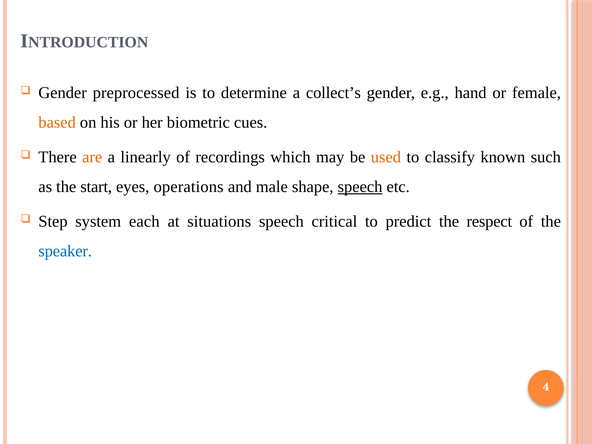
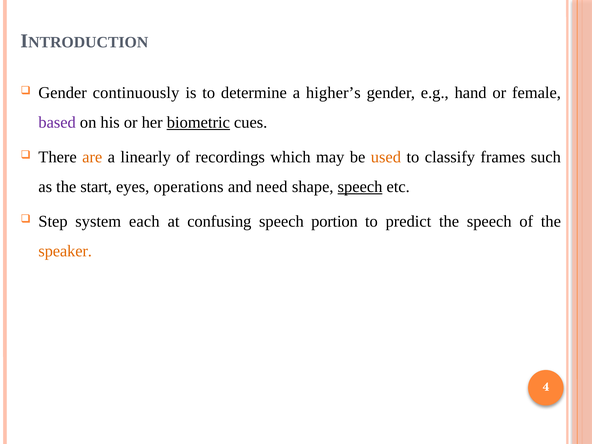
preprocessed: preprocessed -> continuously
collect’s: collect’s -> higher’s
based colour: orange -> purple
biometric underline: none -> present
known: known -> frames
male: male -> need
situations: situations -> confusing
critical: critical -> portion
the respect: respect -> speech
speaker colour: blue -> orange
